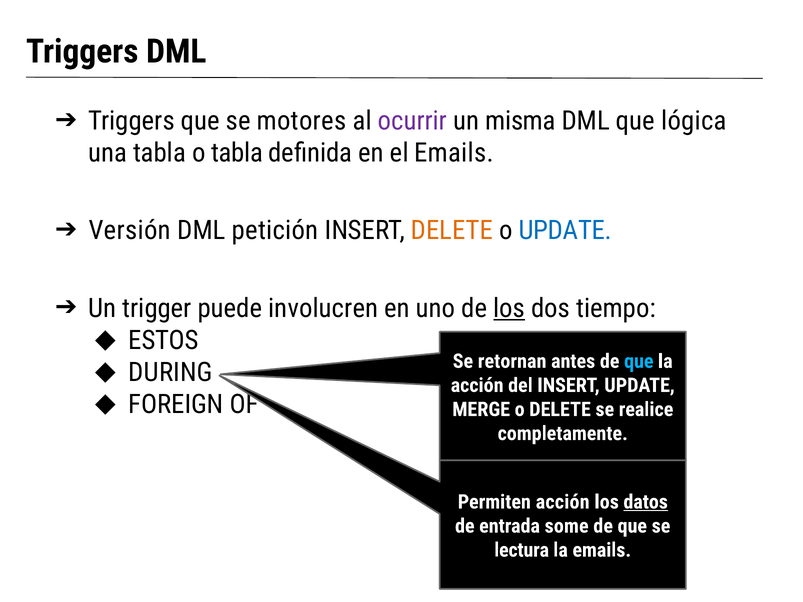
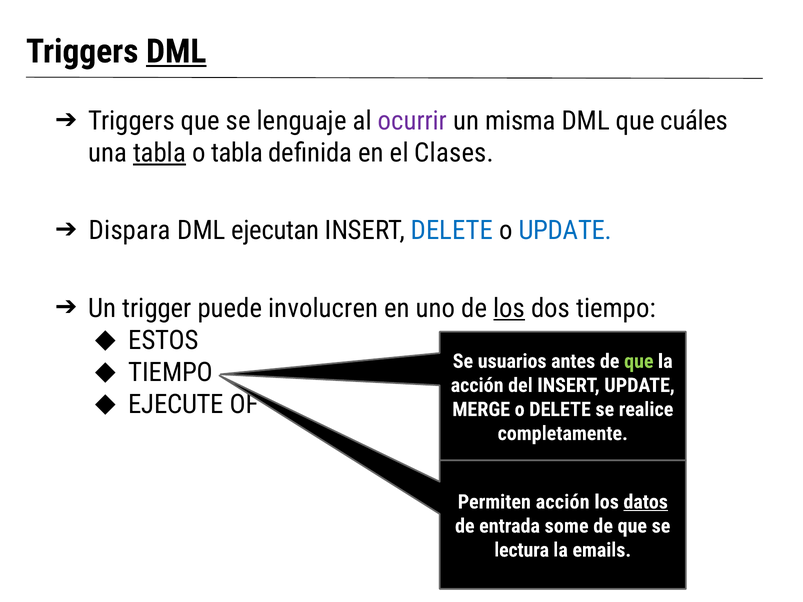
DML at (176, 51) underline: none -> present
motores: motores -> lenguaje
lógica: lógica -> cuáles
tabla at (160, 153) underline: none -> present
el Emails: Emails -> Clases
Versión: Versión -> Dispara
petición: petición -> ejecutan
DELETE at (452, 231) colour: orange -> blue
retornan: retornan -> usuarios
que at (639, 361) colour: light blue -> light green
DURING at (171, 373): DURING -> TIEMPO
FOREIGN: FOREIGN -> EJECUTE
